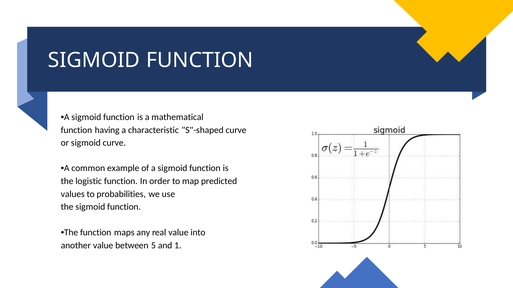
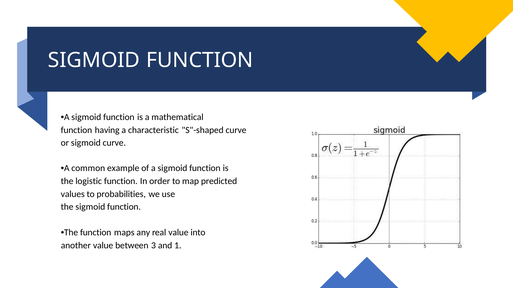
5: 5 -> 3
